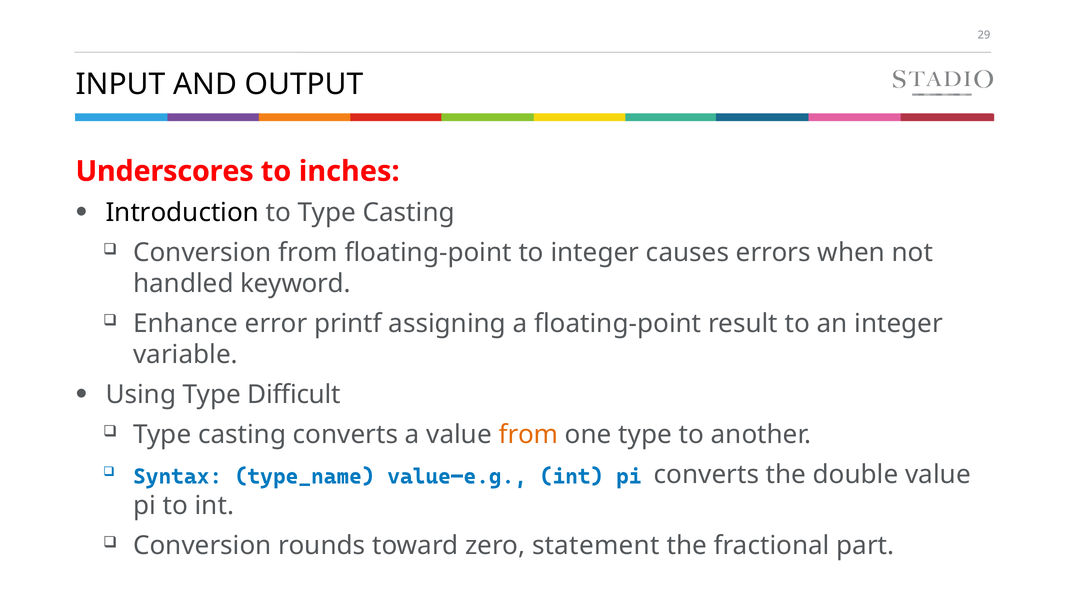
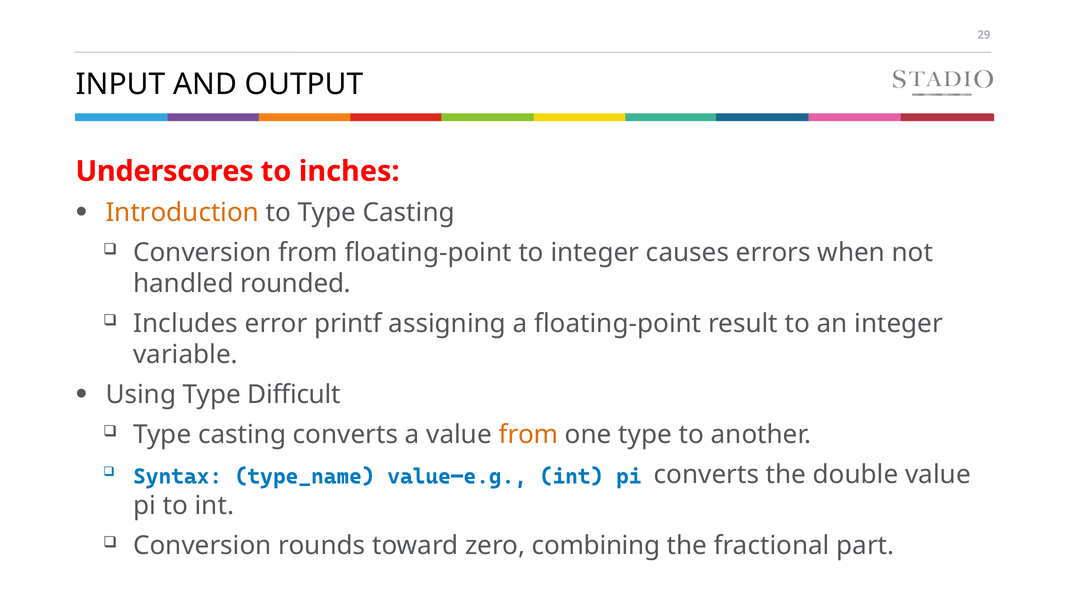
Introduction colour: black -> orange
keyword: keyword -> rounded
Enhance: Enhance -> Includes
statement: statement -> combining
